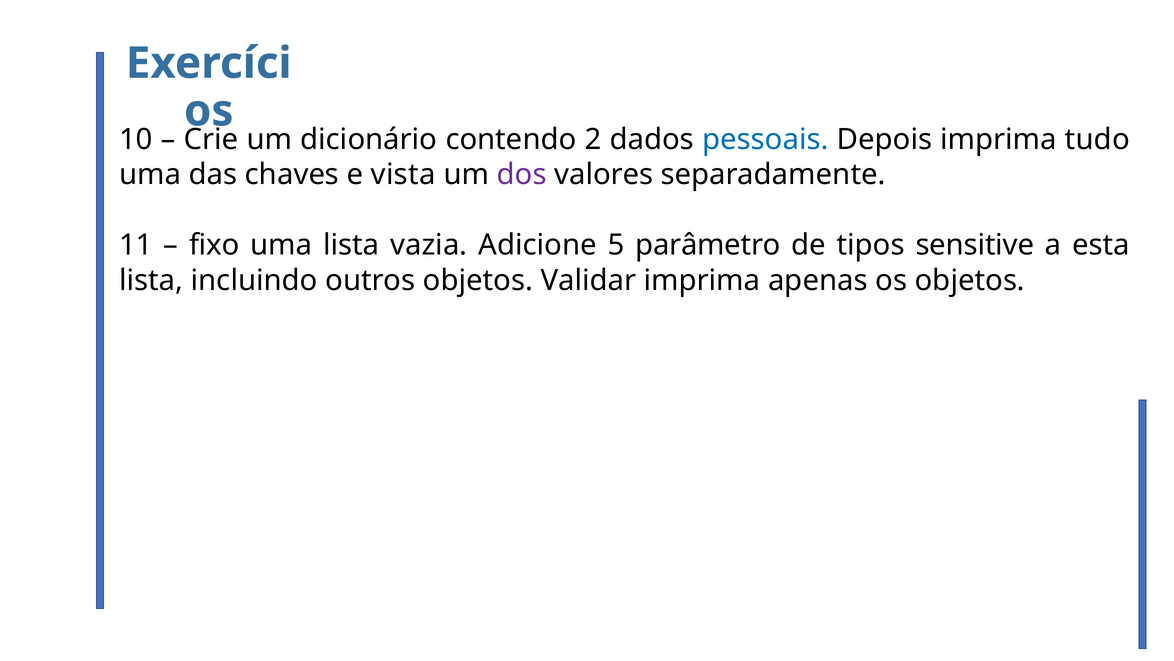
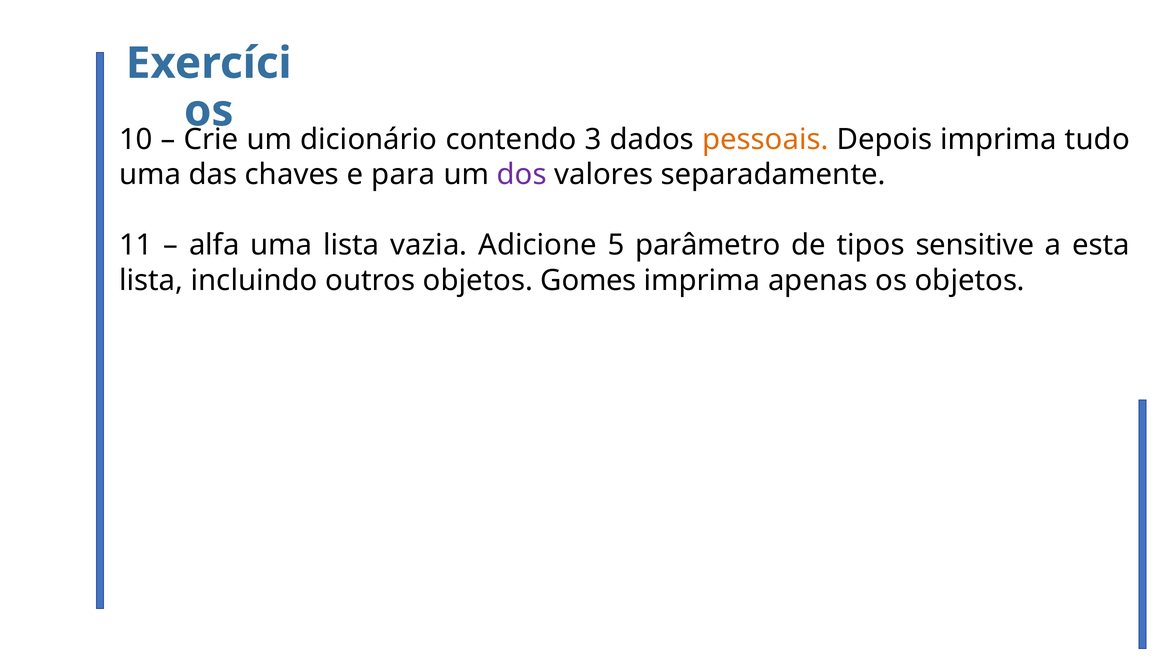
2: 2 -> 3
pessoais colour: blue -> orange
vista: vista -> para
fixo: fixo -> alfa
Validar: Validar -> Gomes
